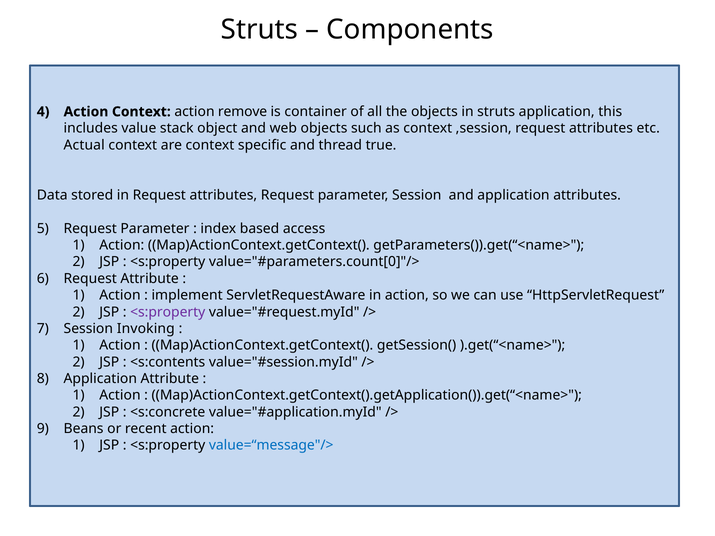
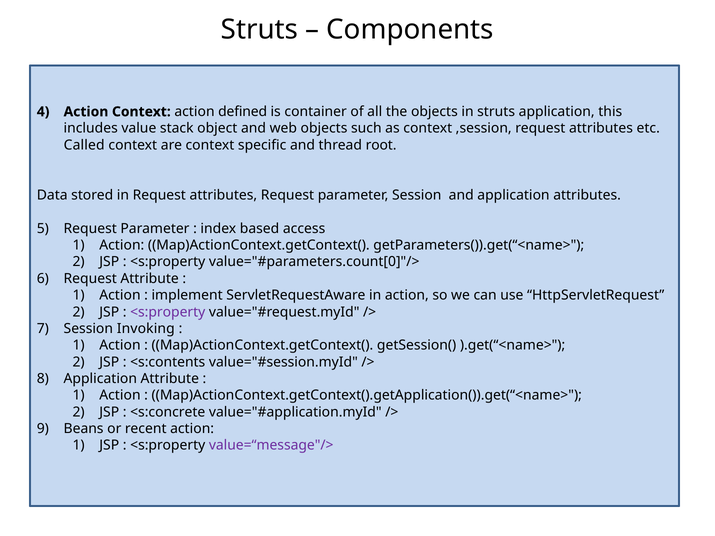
remove: remove -> defined
Actual: Actual -> Called
true: true -> root
value=“message"/> colour: blue -> purple
